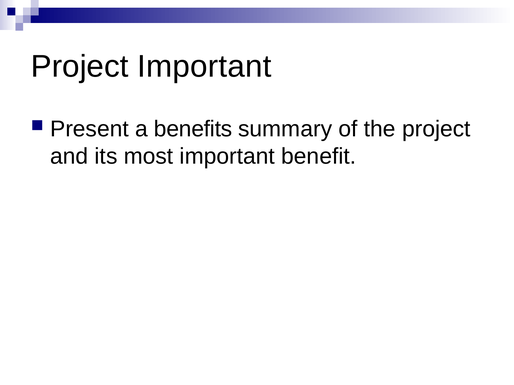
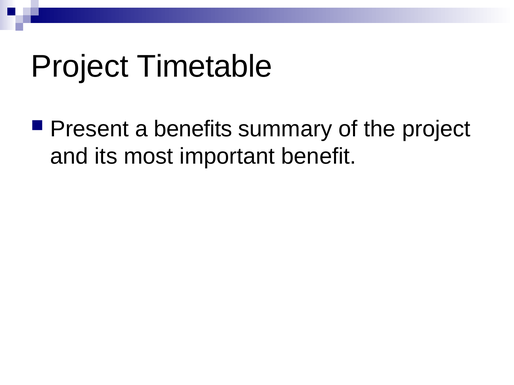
Project Important: Important -> Timetable
